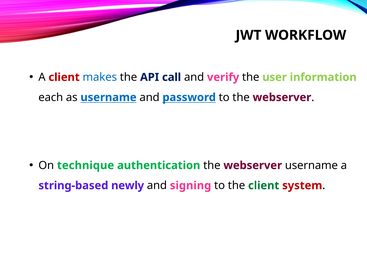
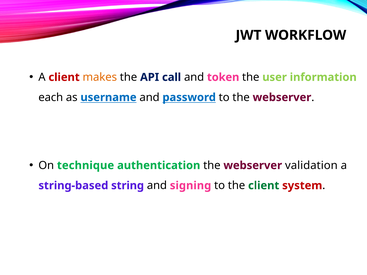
makes colour: blue -> orange
verify: verify -> token
webserver username: username -> validation
newly: newly -> string
